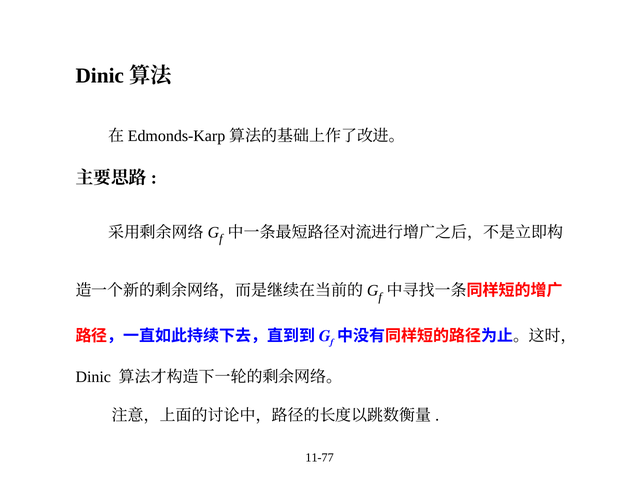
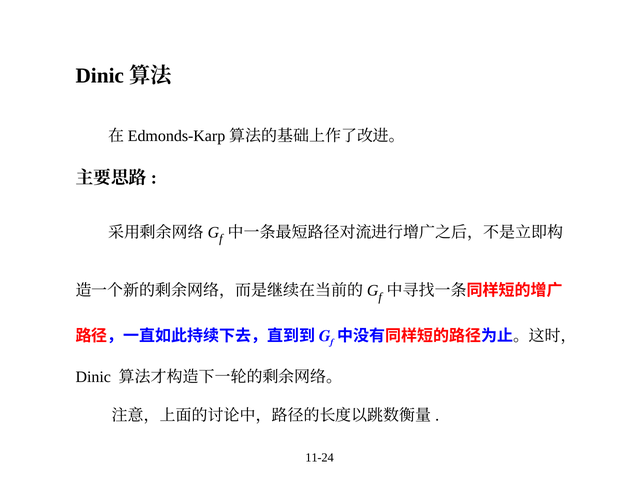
11-77: 11-77 -> 11-24
